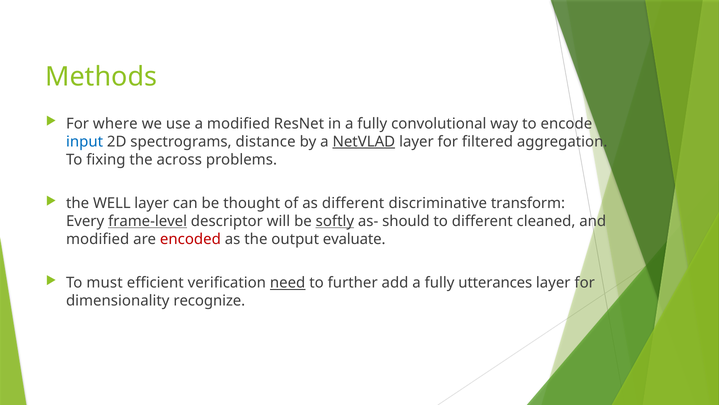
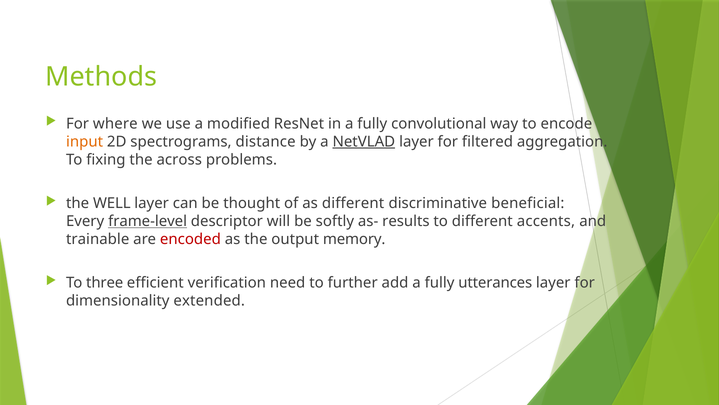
input colour: blue -> orange
transform: transform -> beneficial
softly underline: present -> none
should: should -> results
cleaned: cleaned -> accents
modified at (98, 239): modified -> trainable
evaluate: evaluate -> memory
must: must -> three
need underline: present -> none
recognize: recognize -> extended
